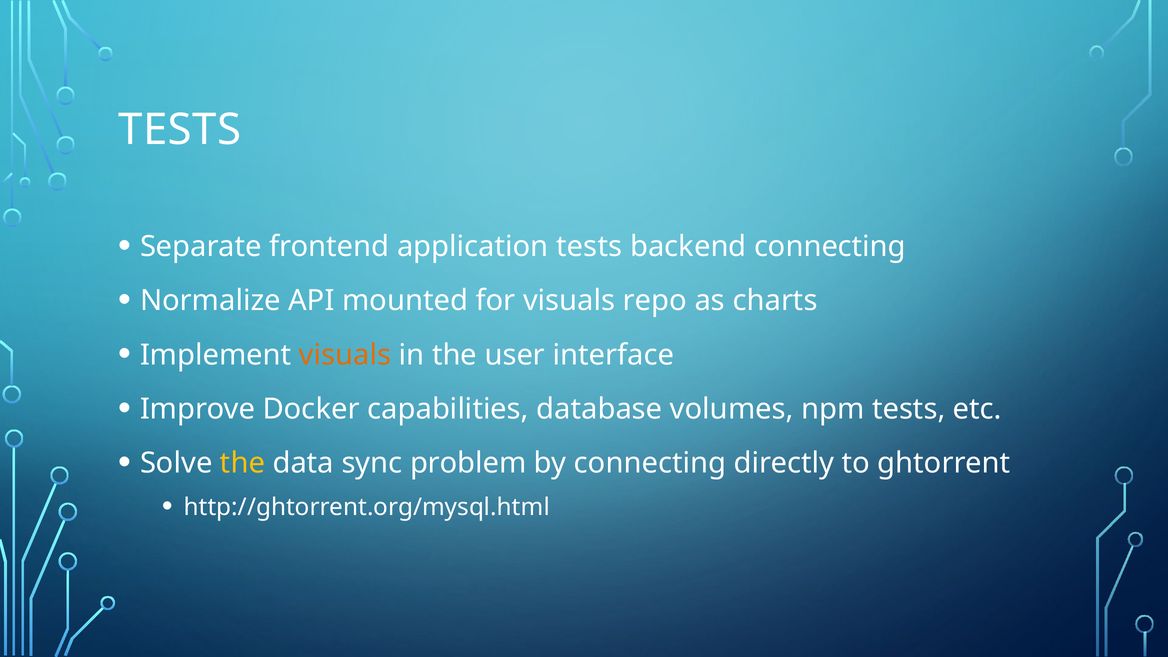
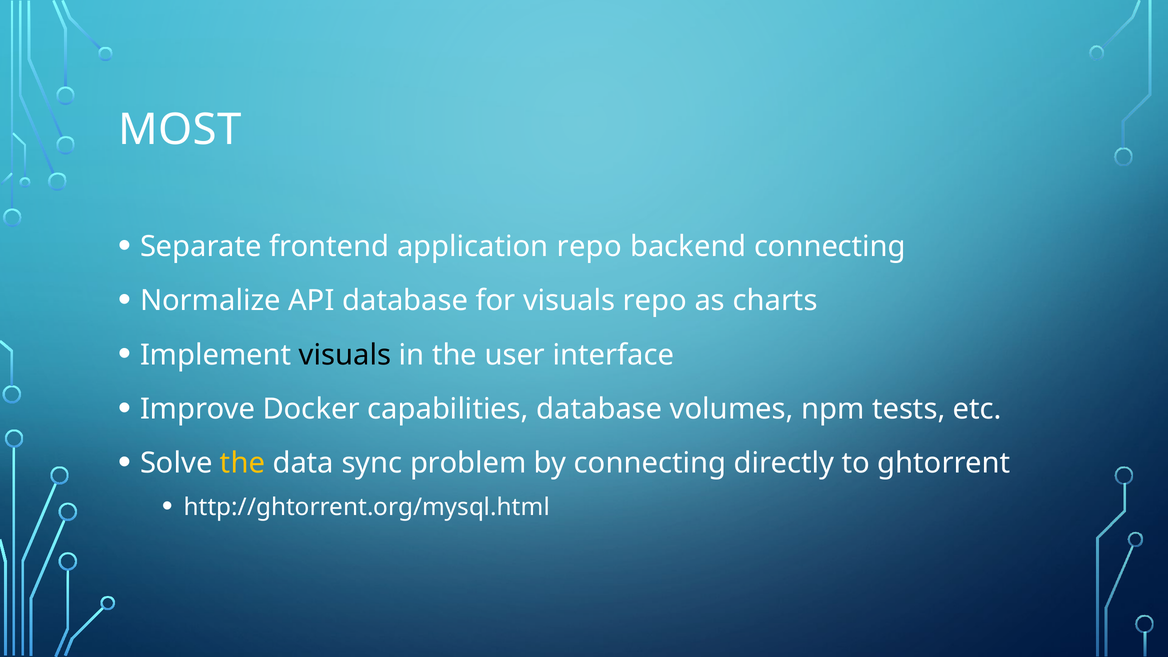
TESTS at (180, 130): TESTS -> MOST
application tests: tests -> repo
API mounted: mounted -> database
visuals at (345, 355) colour: orange -> black
